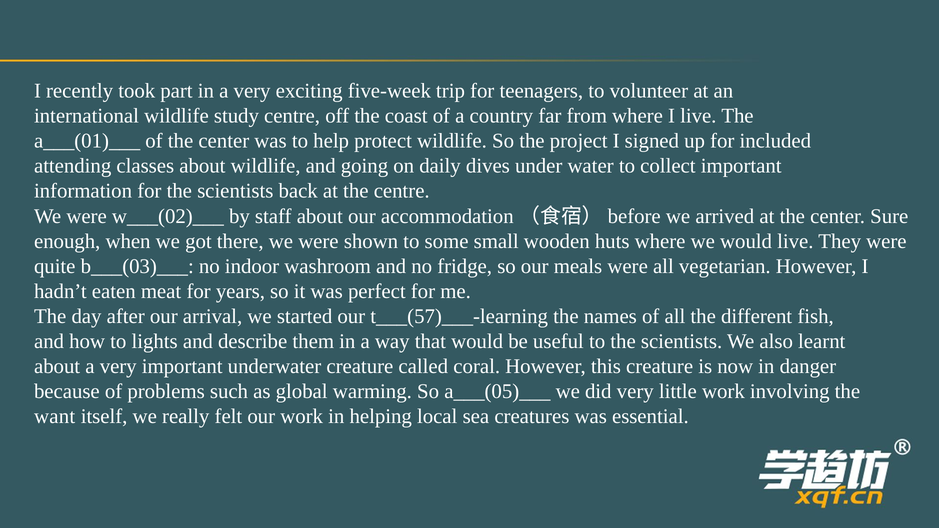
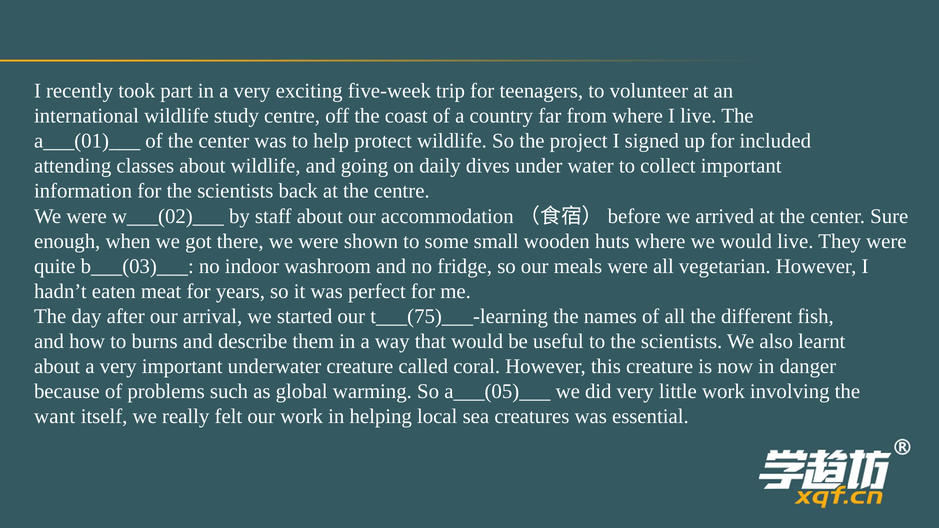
t___(57)___-learning: t___(57)___-learning -> t___(75)___-learning
lights: lights -> burns
